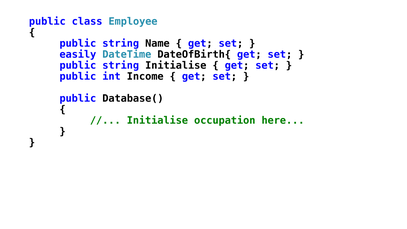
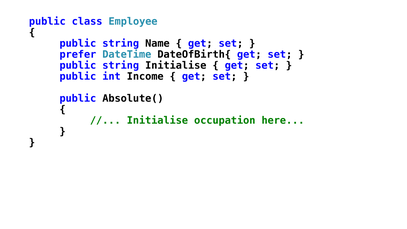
easily: easily -> prefer
Database(: Database( -> Absolute(
